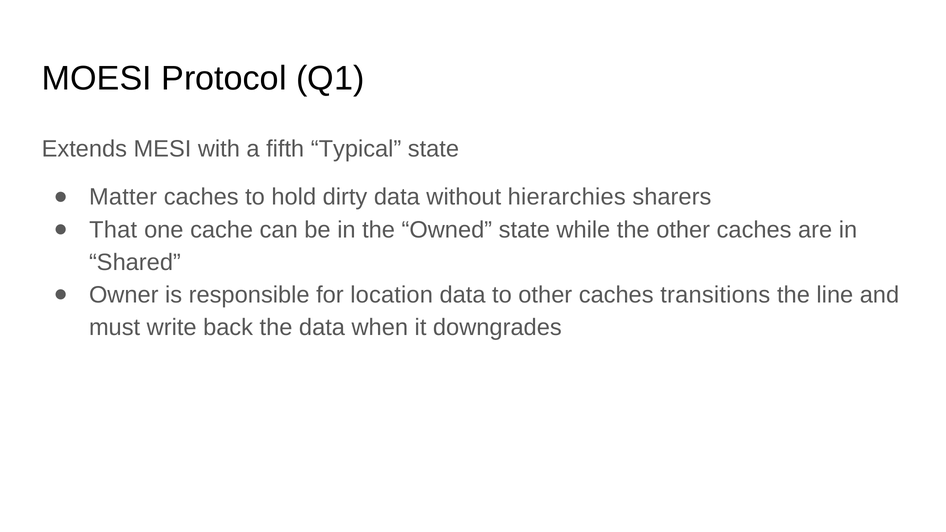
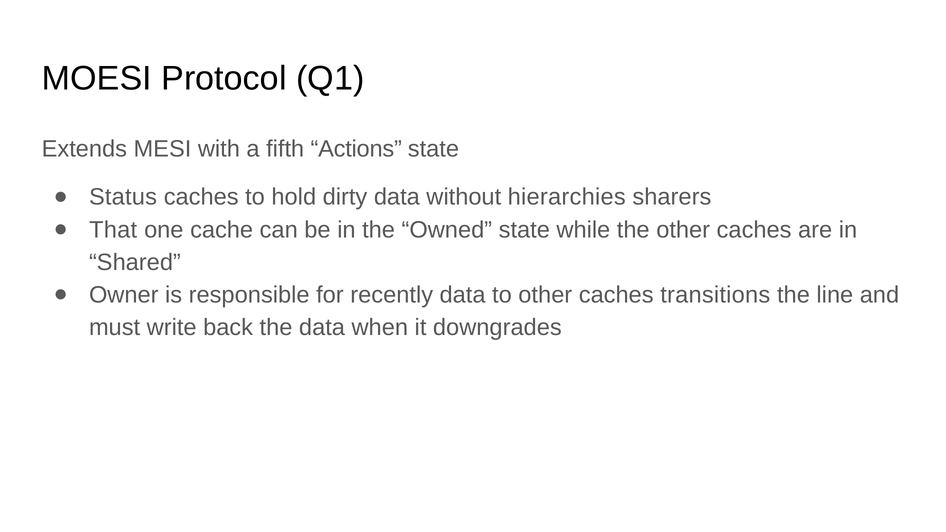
Typical: Typical -> Actions
Matter: Matter -> Status
location: location -> recently
